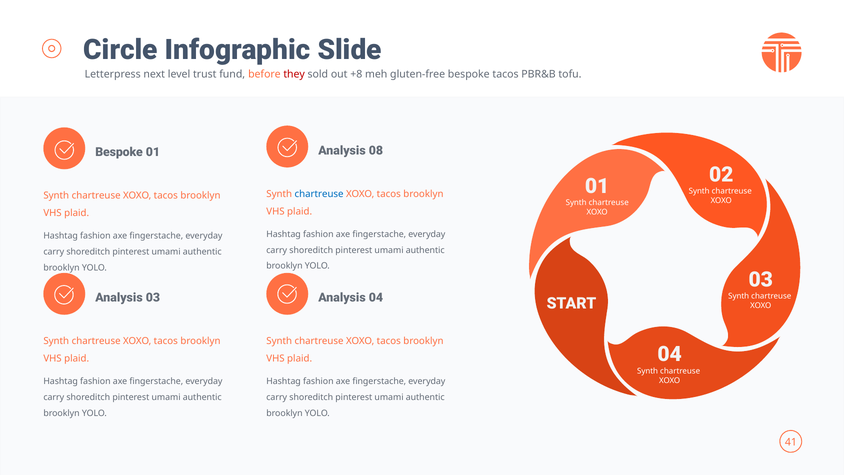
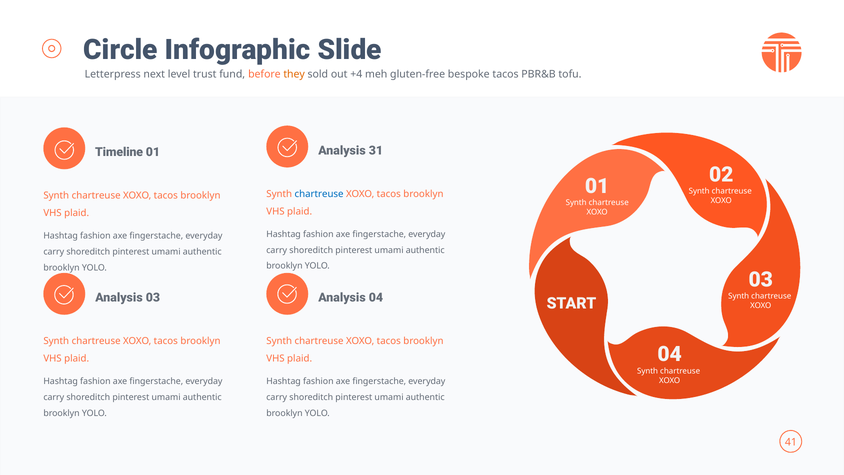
they colour: red -> orange
+8: +8 -> +4
08: 08 -> 31
Bespoke at (119, 152): Bespoke -> Timeline
